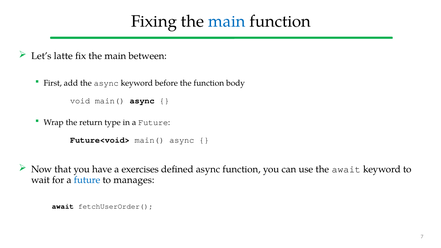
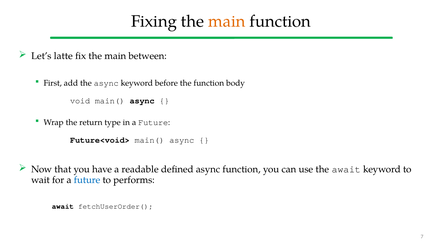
main at (227, 21) colour: blue -> orange
exercises: exercises -> readable
manages: manages -> performs
